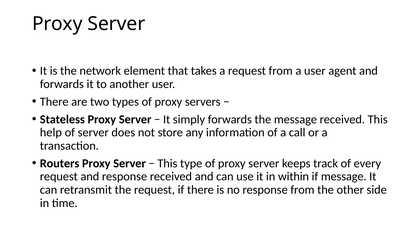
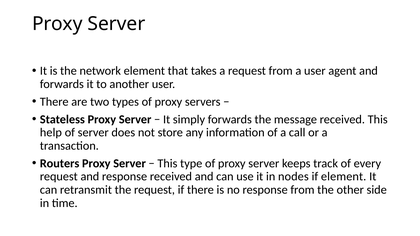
within: within -> nodes
if message: message -> element
